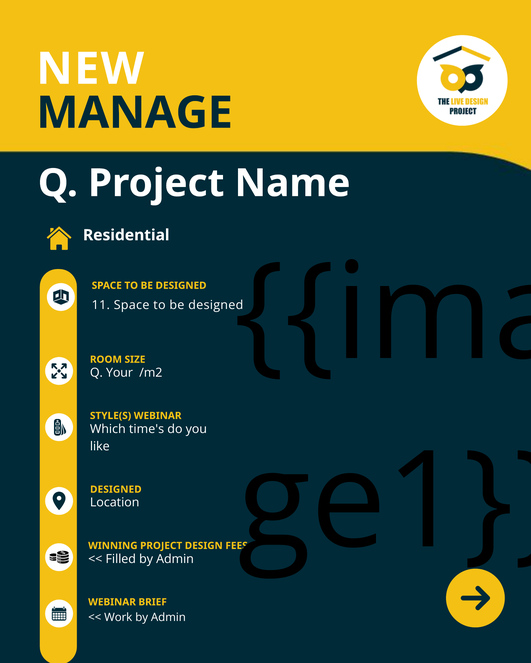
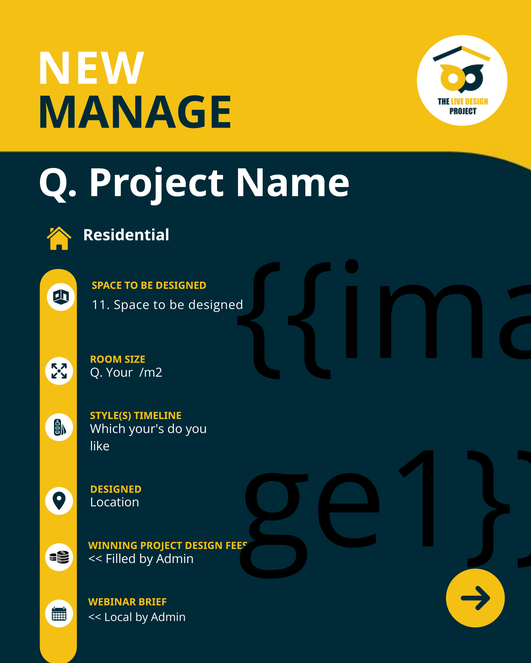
STYLE(S WEBINAR: WEBINAR -> TIMELINE
time's: time's -> your's
Work: Work -> Local
